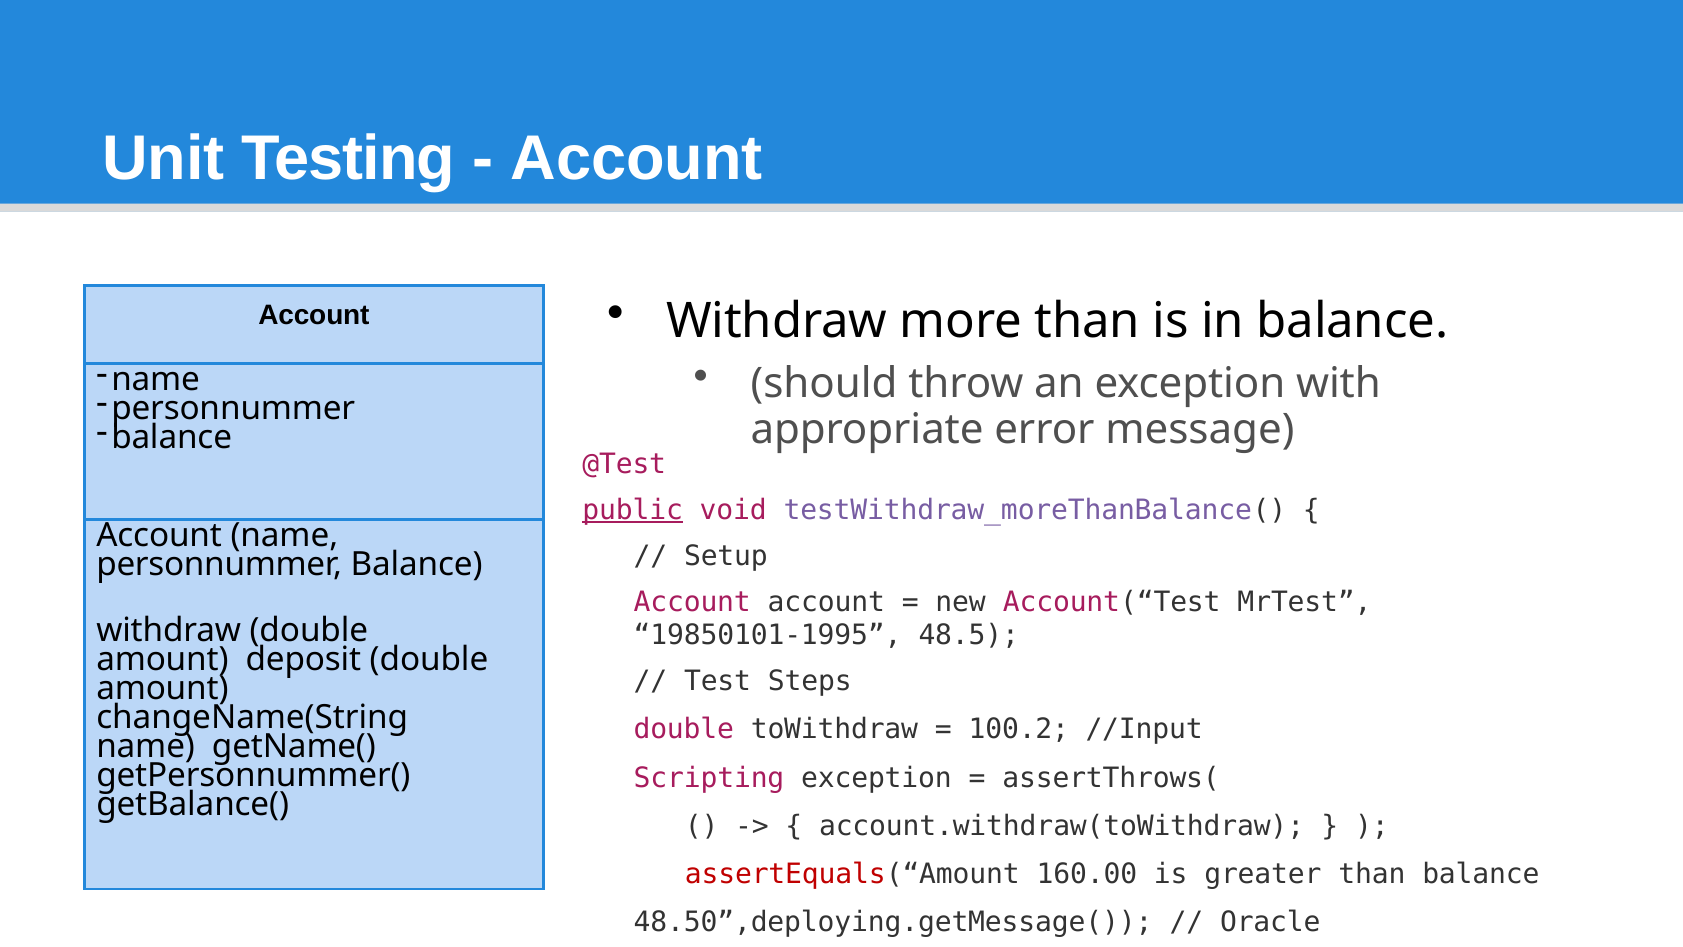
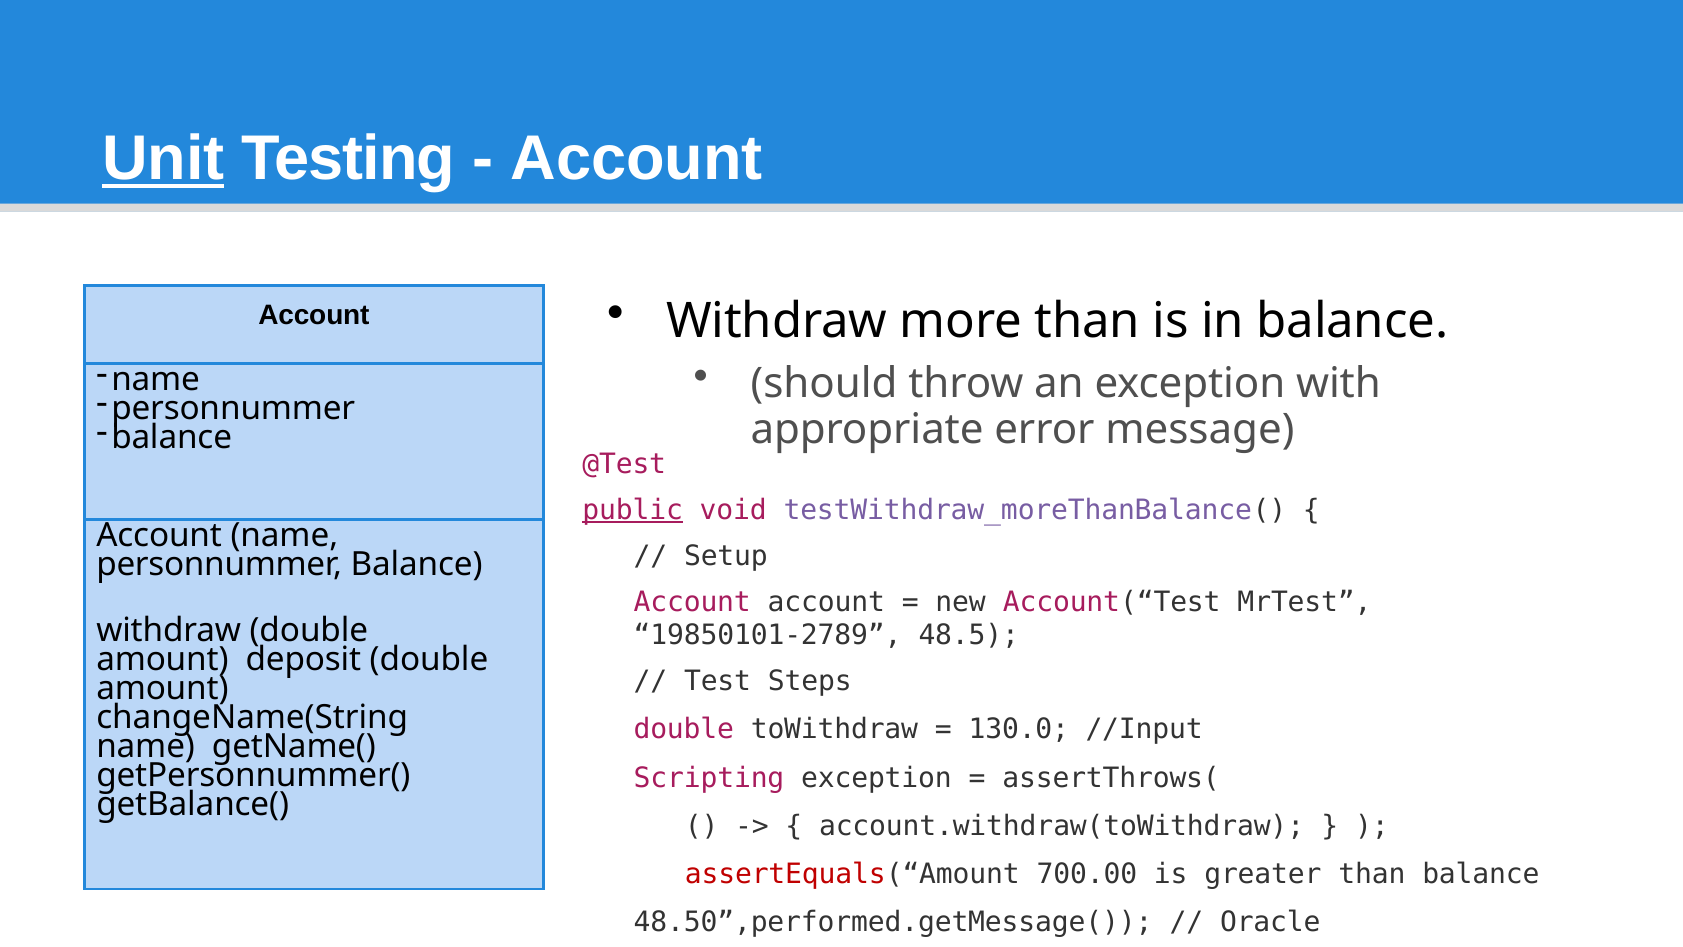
Unit underline: none -> present
19850101-1995: 19850101-1995 -> 19850101-2789
100.2: 100.2 -> 130.0
160.00: 160.00 -> 700.00
48.50”,deploying.getMessage(: 48.50”,deploying.getMessage( -> 48.50”,performed.getMessage(
